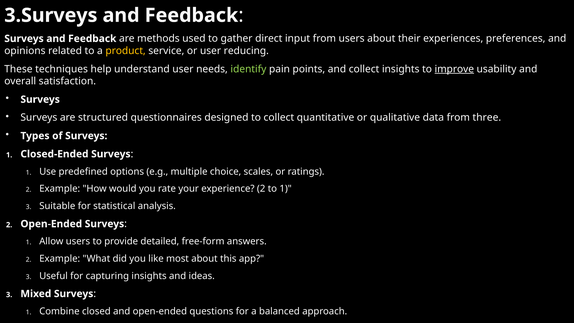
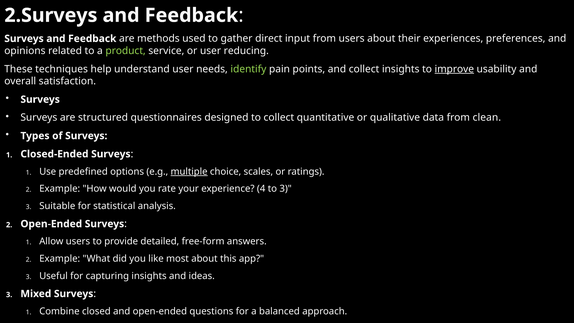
3.Surveys: 3.Surveys -> 2.Surveys
product colour: yellow -> light green
three: three -> clean
multiple underline: none -> present
experience 2: 2 -> 4
to 1: 1 -> 3
